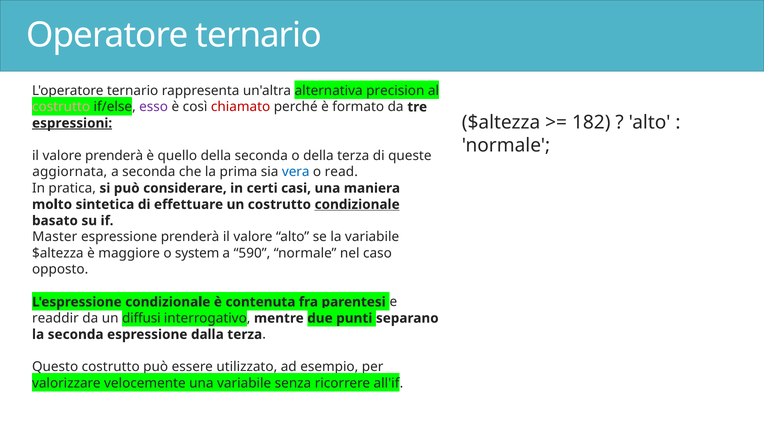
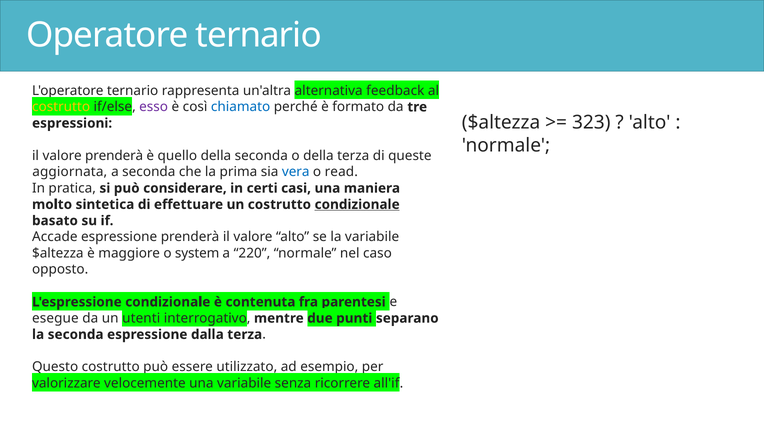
precision: precision -> feedback
costrutto at (61, 107) colour: pink -> yellow
chiamato colour: red -> blue
182: 182 -> 323
espressioni underline: present -> none
Master: Master -> Accade
590: 590 -> 220
readdir: readdir -> esegue
diffusi: diffusi -> utenti
